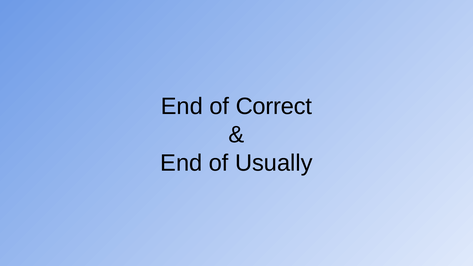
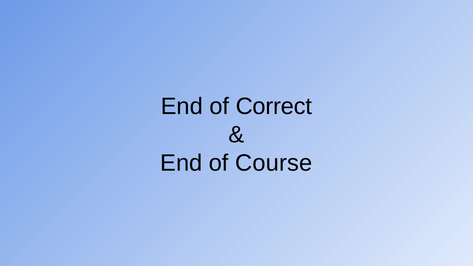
Usually: Usually -> Course
